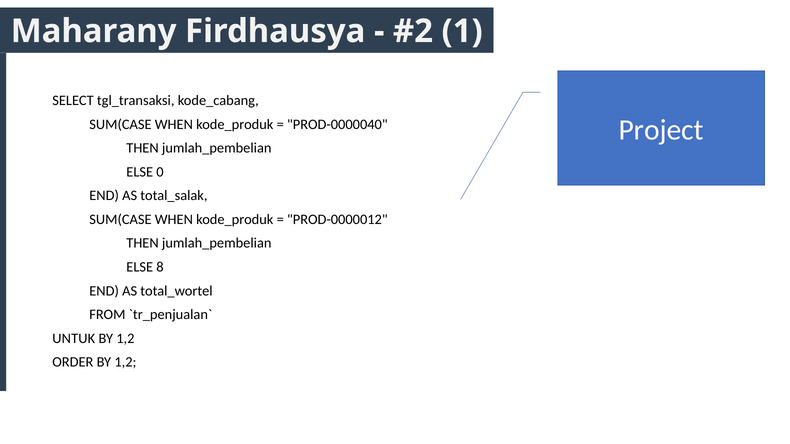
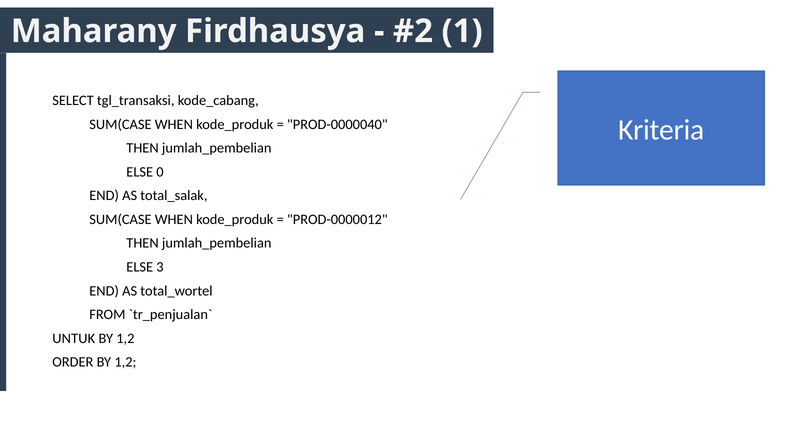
Project: Project -> Kriteria
8: 8 -> 3
